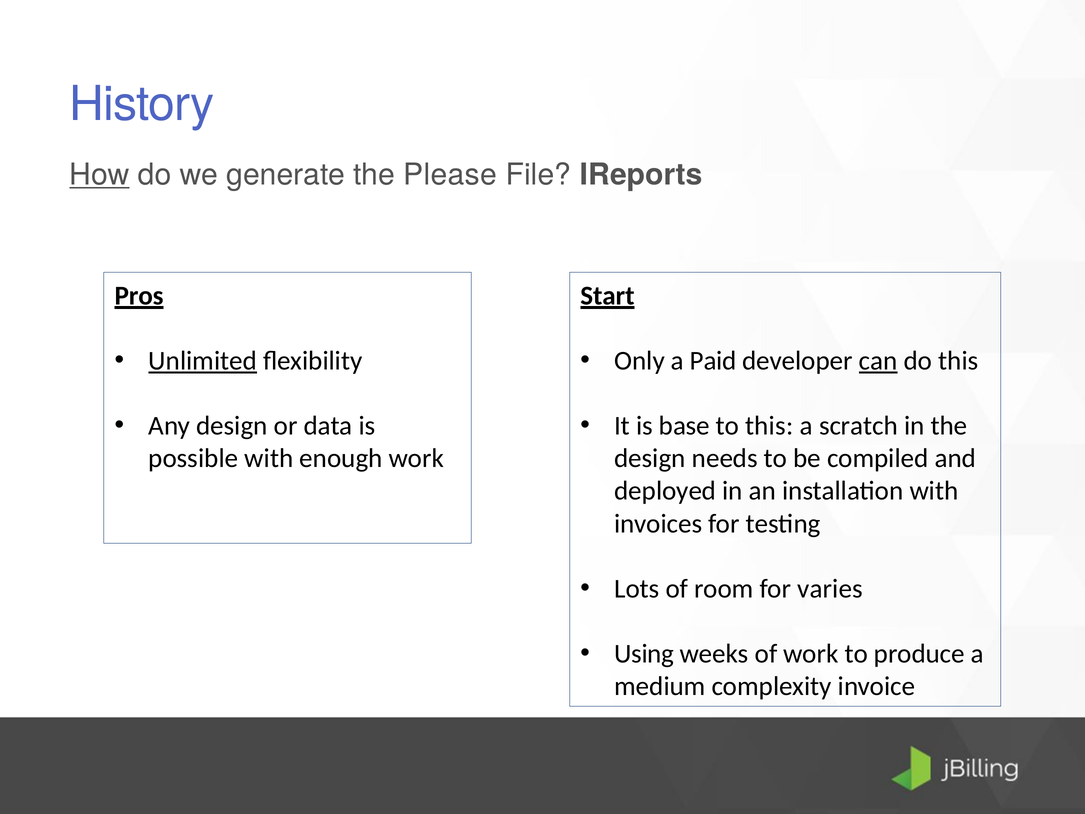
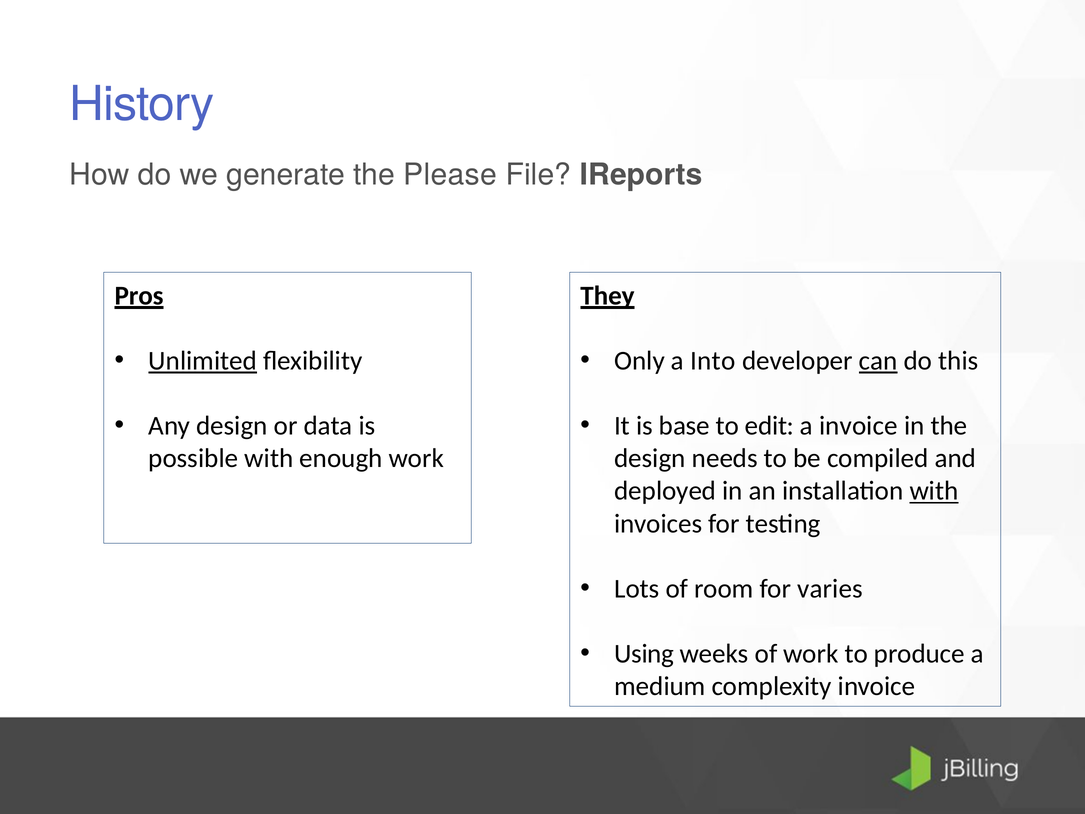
How underline: present -> none
Start: Start -> They
Paid: Paid -> Into
to this: this -> edit
a scratch: scratch -> invoice
with at (934, 491) underline: none -> present
